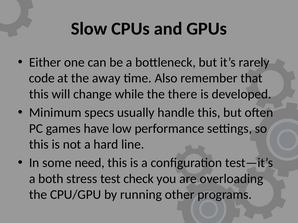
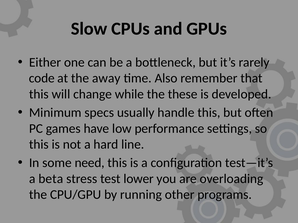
there: there -> these
both: both -> beta
check: check -> lower
